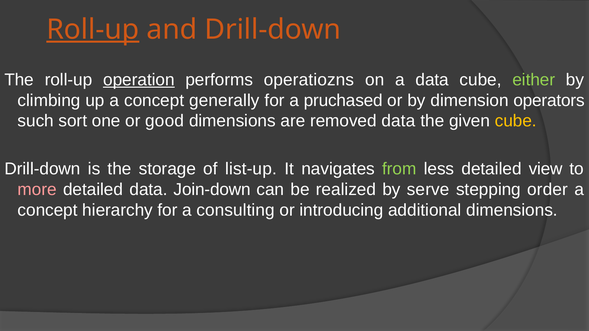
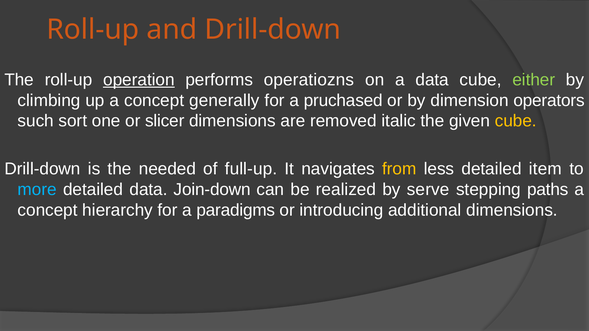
Roll-up at (93, 30) underline: present -> none
good: good -> slicer
removed data: data -> italic
storage: storage -> needed
list-up: list-up -> full-up
from colour: light green -> yellow
view: view -> item
more colour: pink -> light blue
order: order -> paths
consulting: consulting -> paradigms
